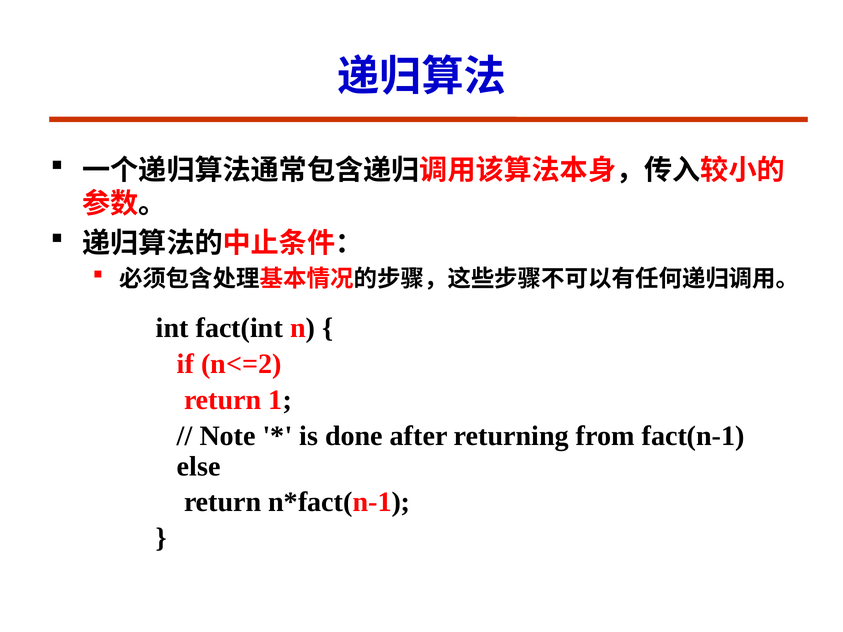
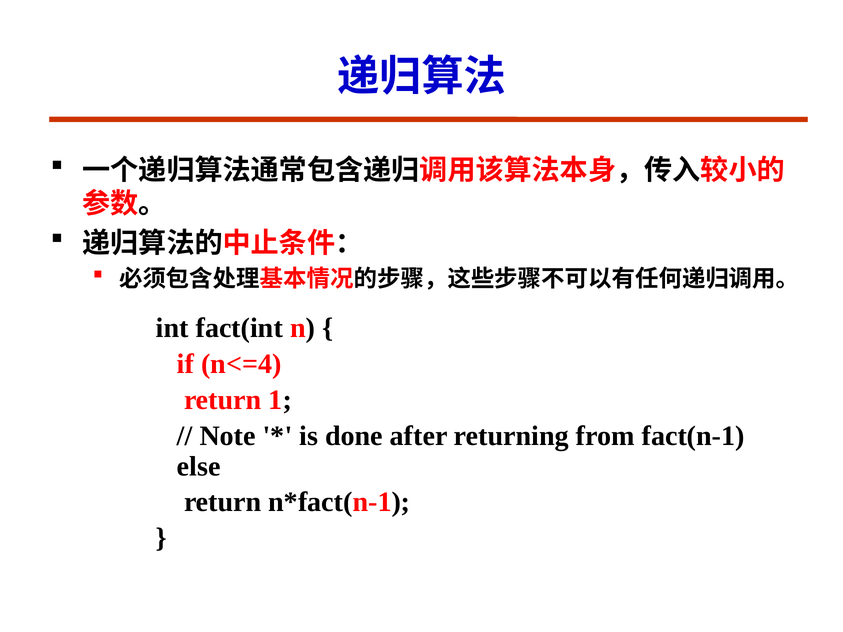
n<=2: n<=2 -> n<=4
